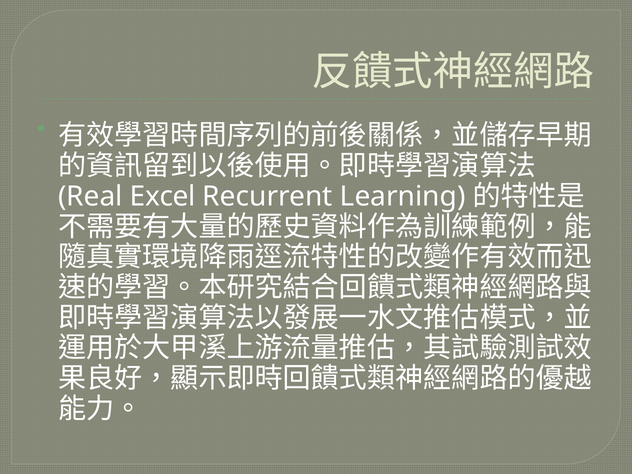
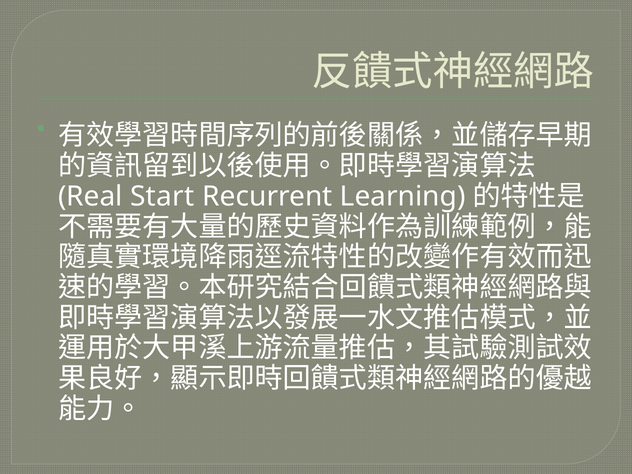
Excel: Excel -> Start
